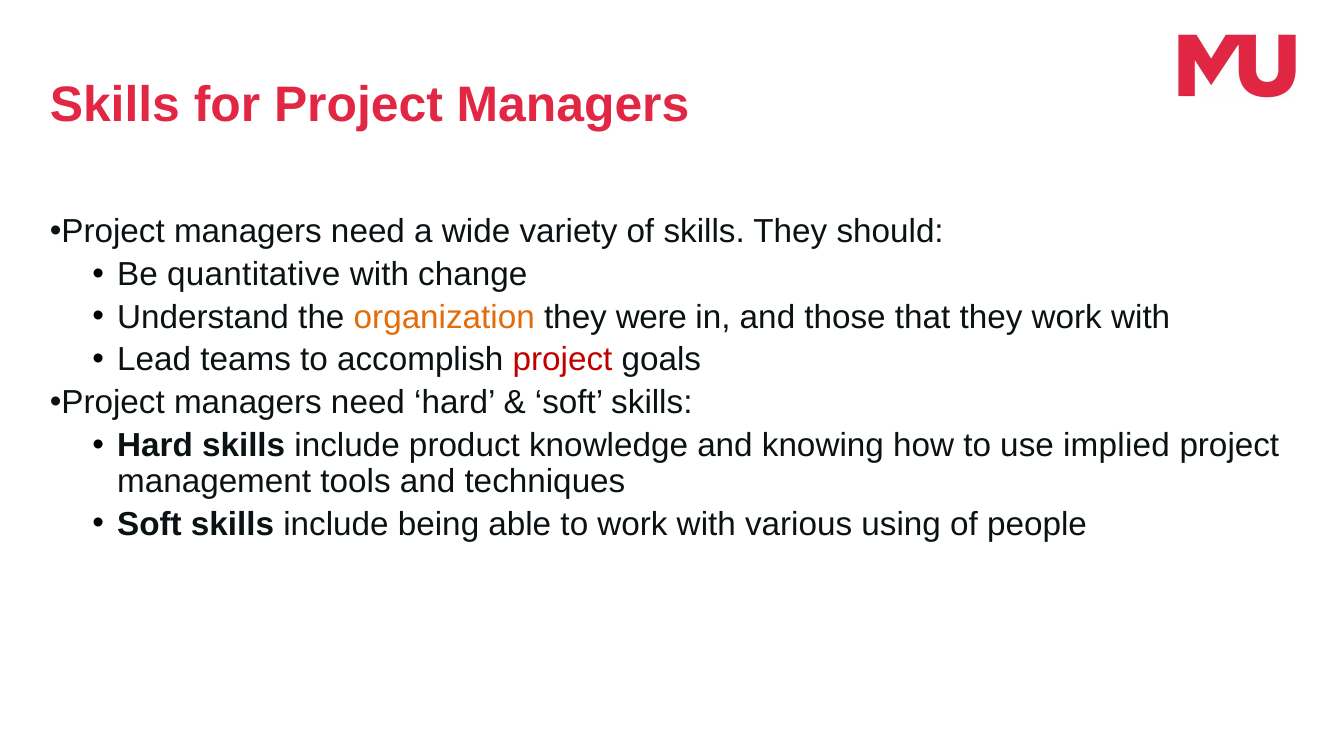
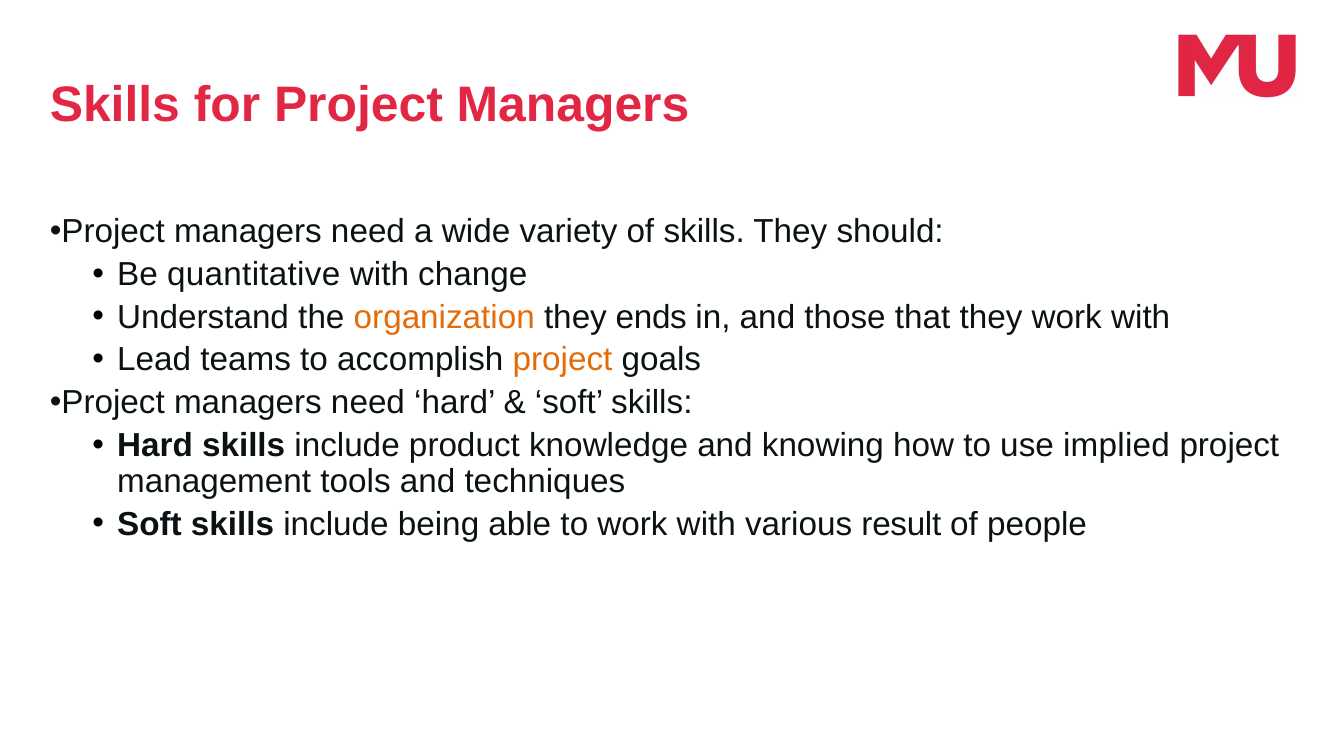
were: were -> ends
project at (562, 360) colour: red -> orange
using: using -> result
